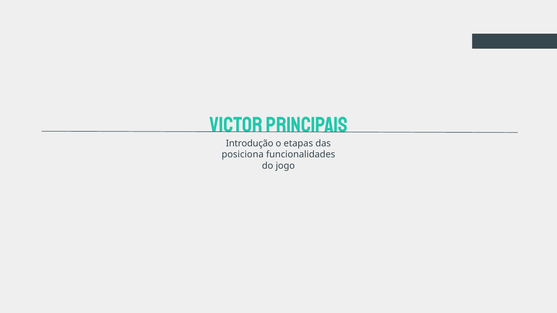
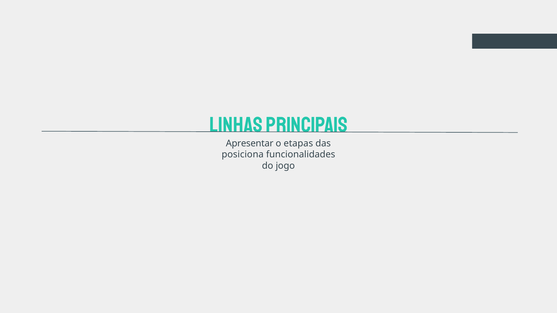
Victor: Victor -> Linhas
Introdução: Introdução -> Apresentar
